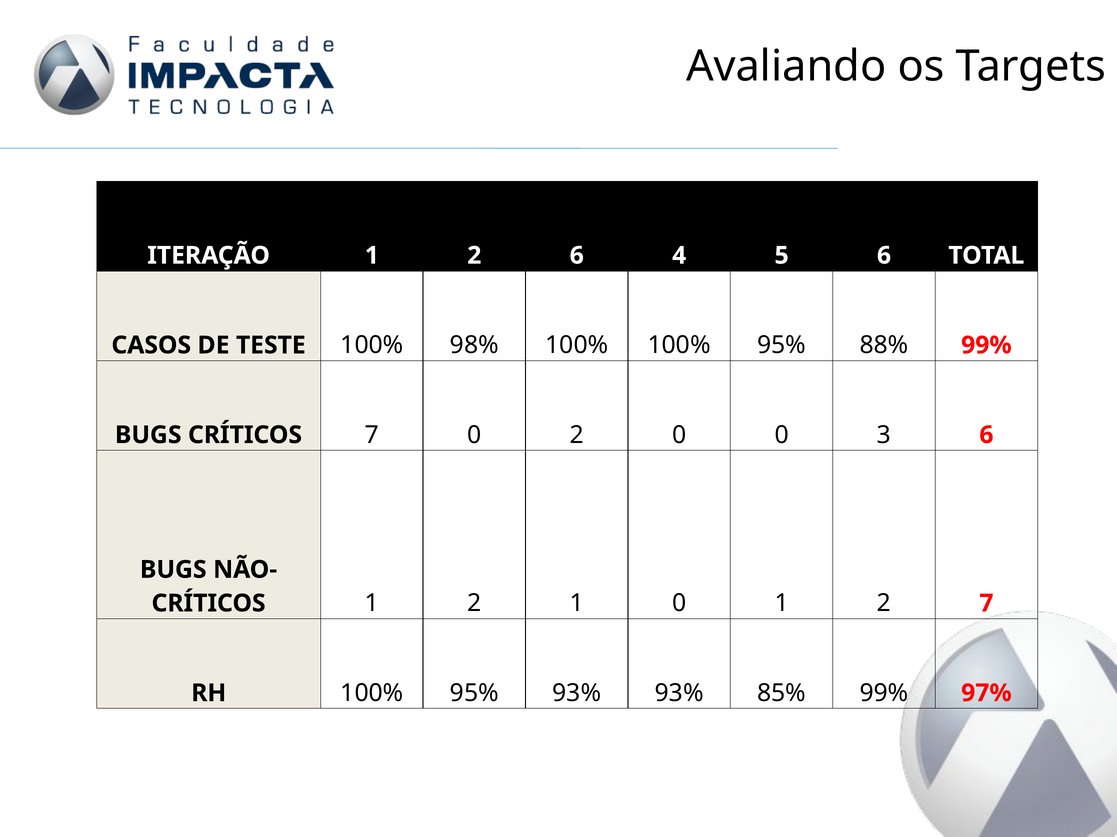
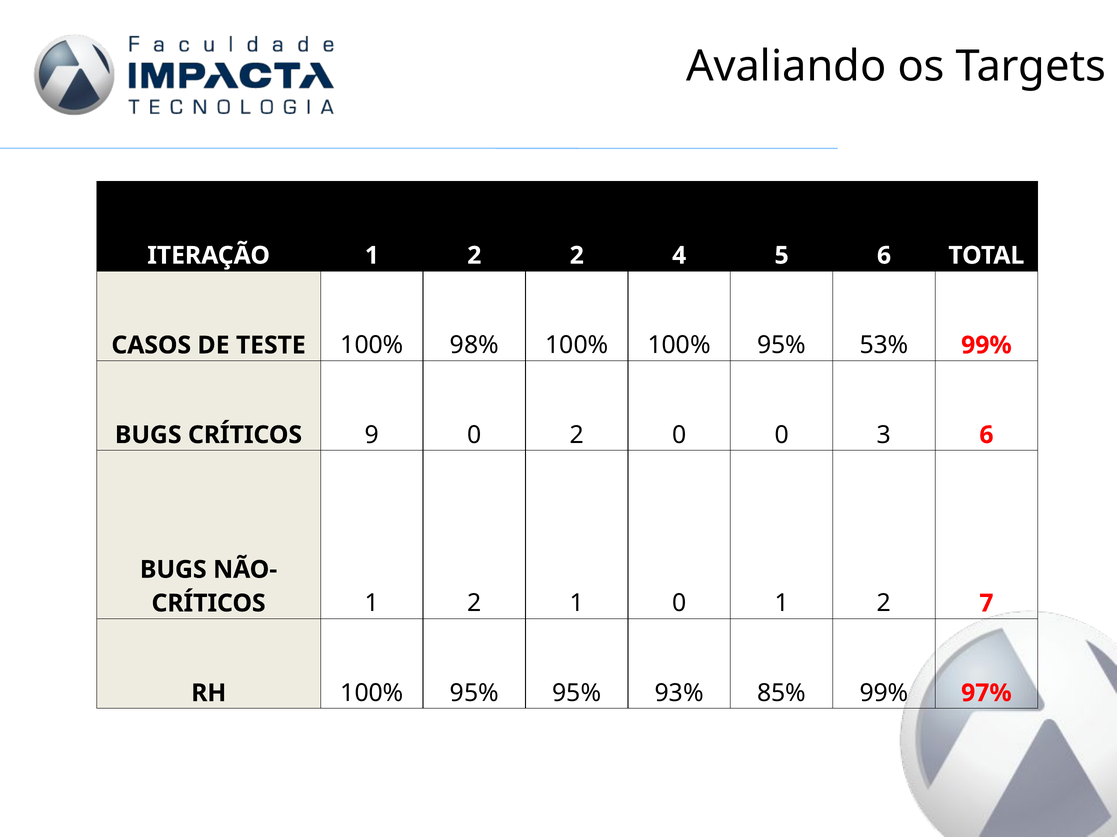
2 6: 6 -> 2
88%: 88% -> 53%
7 at (372, 435): 7 -> 9
95% 93%: 93% -> 95%
